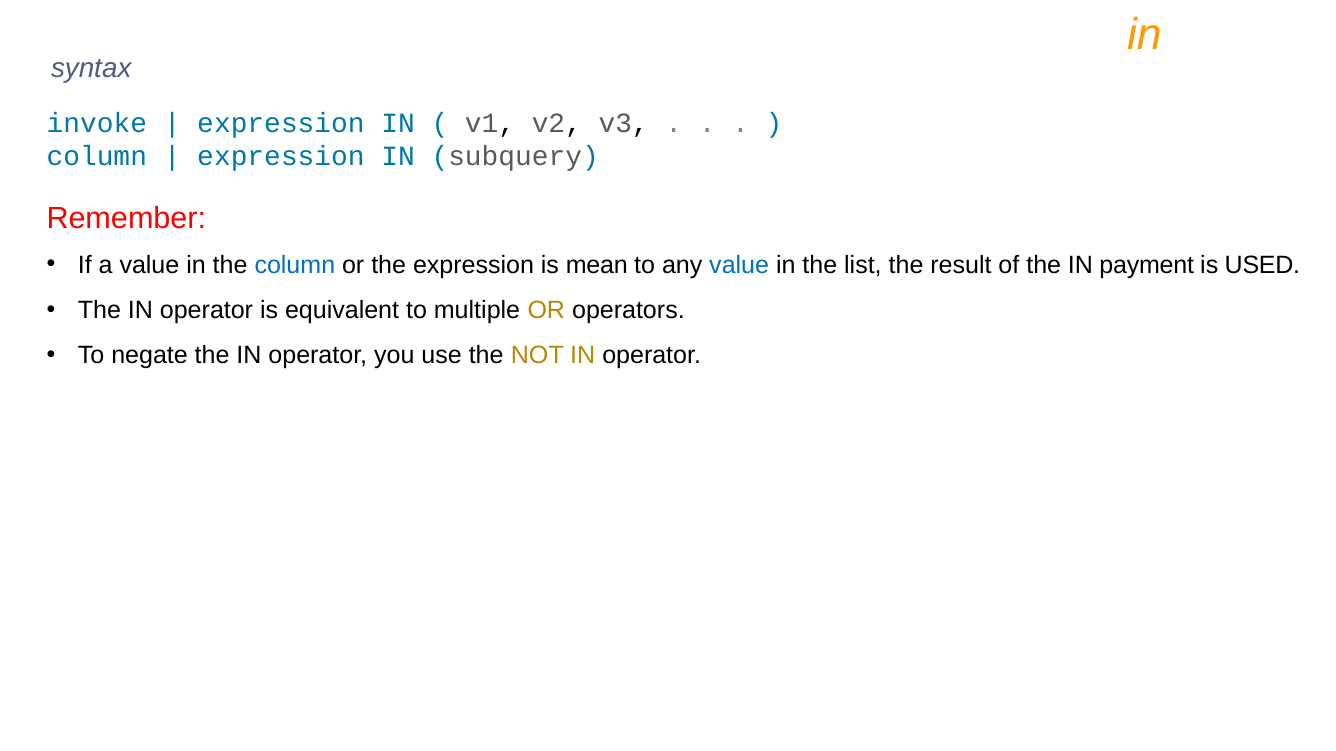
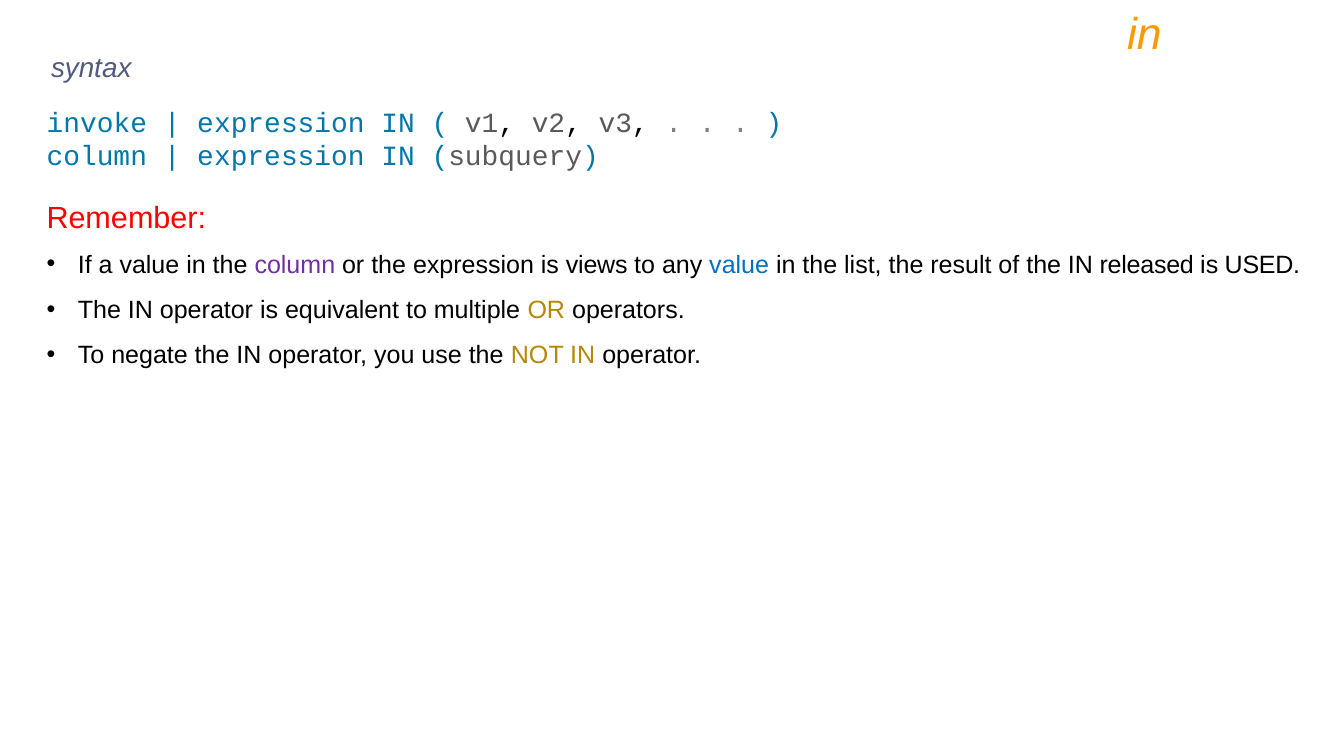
column at (295, 265) colour: blue -> purple
mean: mean -> views
payment: payment -> released
